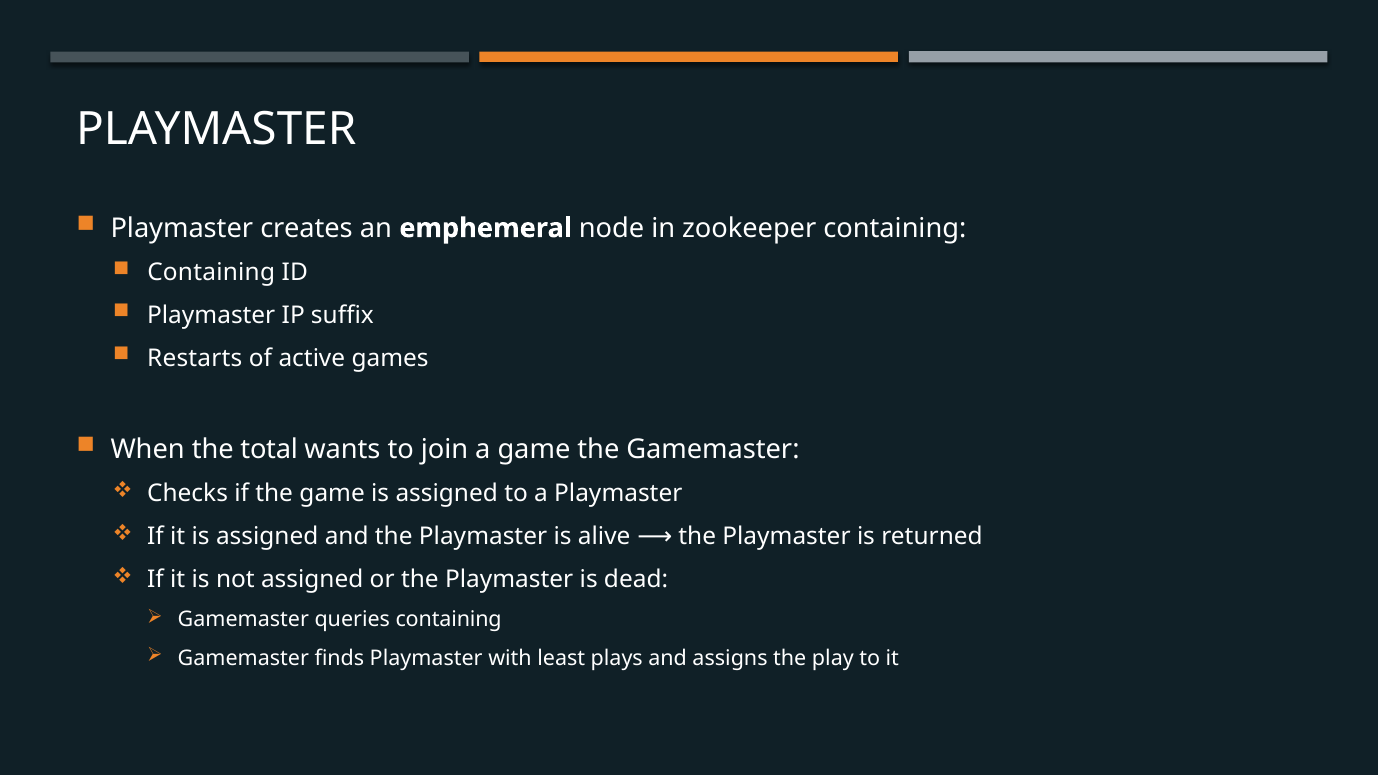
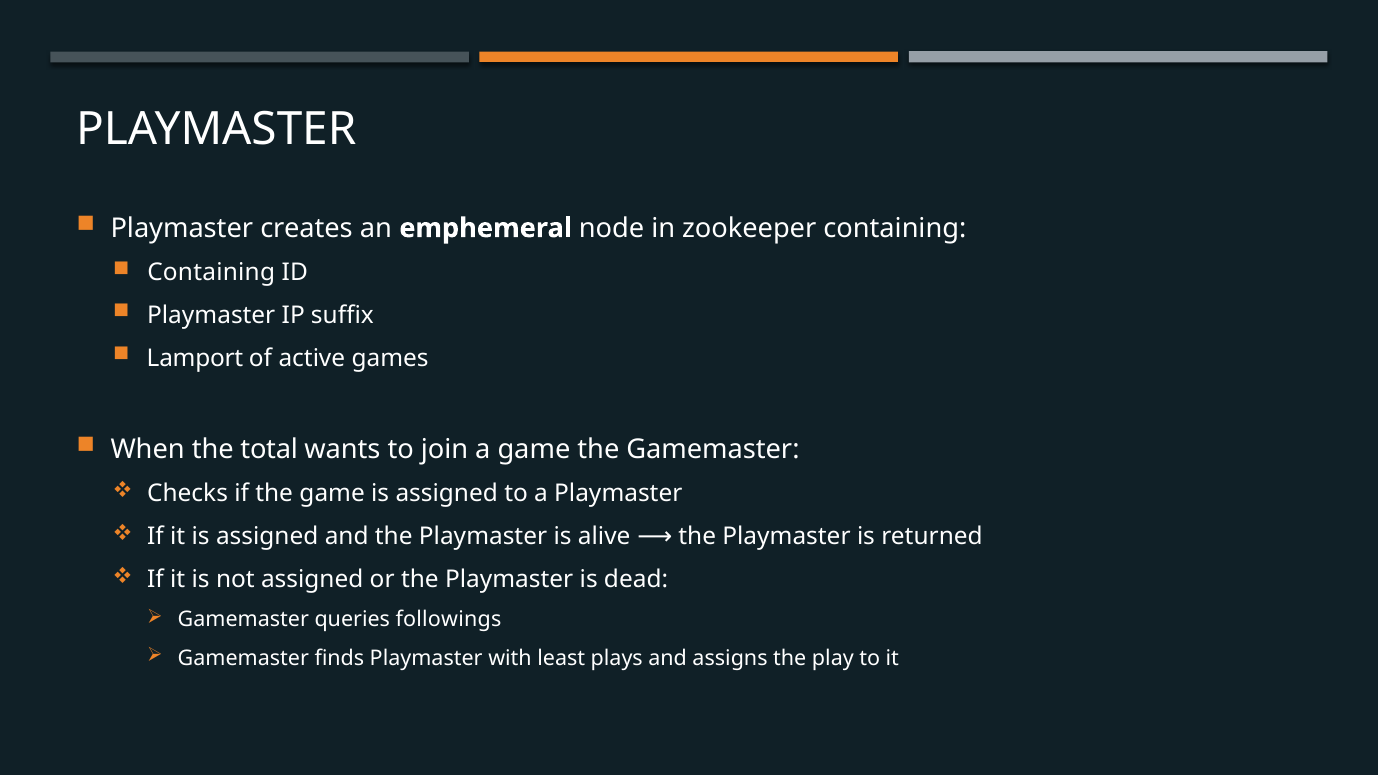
Restarts: Restarts -> Lamport
queries containing: containing -> followings
